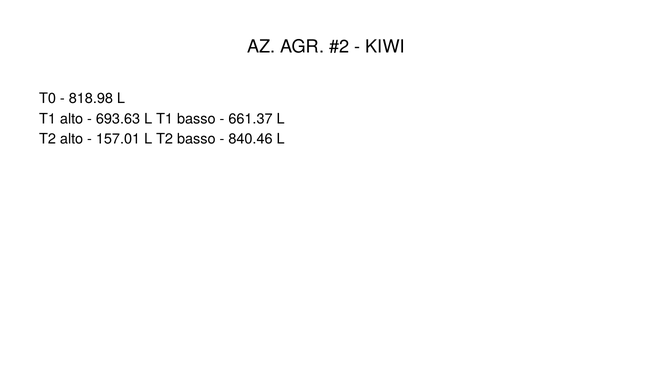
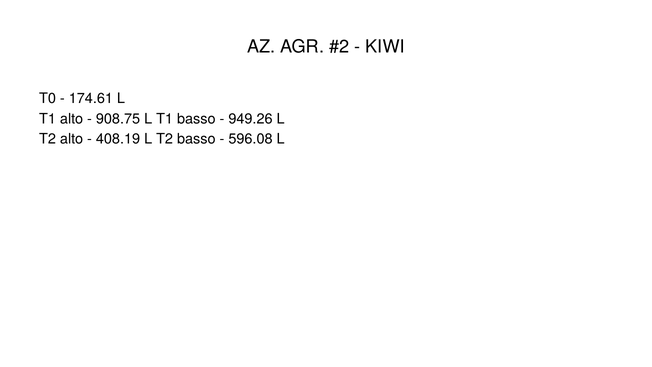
818.98: 818.98 -> 174.61
693.63: 693.63 -> 908.75
661.37: 661.37 -> 949.26
157.01: 157.01 -> 408.19
840.46: 840.46 -> 596.08
